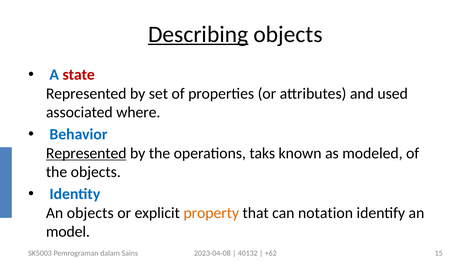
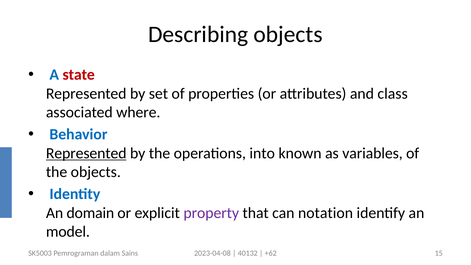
Describing underline: present -> none
used: used -> class
taks: taks -> into
modeled: modeled -> variables
An objects: objects -> domain
property colour: orange -> purple
